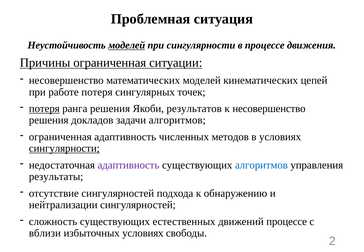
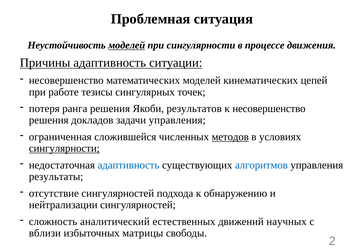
Причины ограниченная: ограниченная -> адаптивность
работе потеря: потеря -> тезисы
потеря at (44, 109) underline: present -> none
задачи алгоритмов: алгоритмов -> управления
ограниченная адаптивность: адаптивность -> сложившейся
методов underline: none -> present
адаптивность at (128, 165) colour: purple -> blue
сложность существующих: существующих -> аналитический
движений процессе: процессе -> научных
избыточных условиях: условиях -> матрицы
